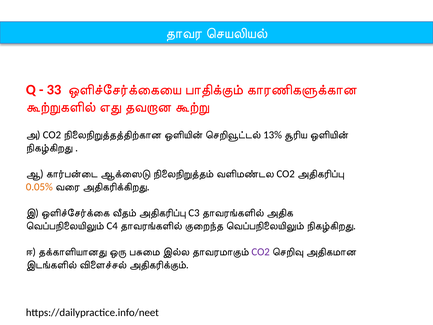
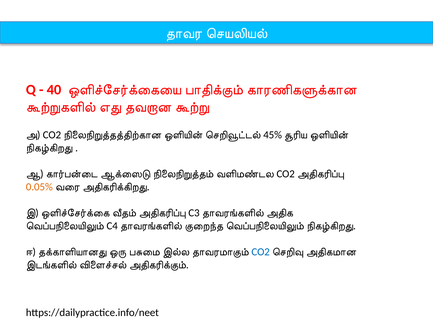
33: 33 -> 40
13%: 13% -> 45%
CO2 at (261, 252) colour: purple -> blue
